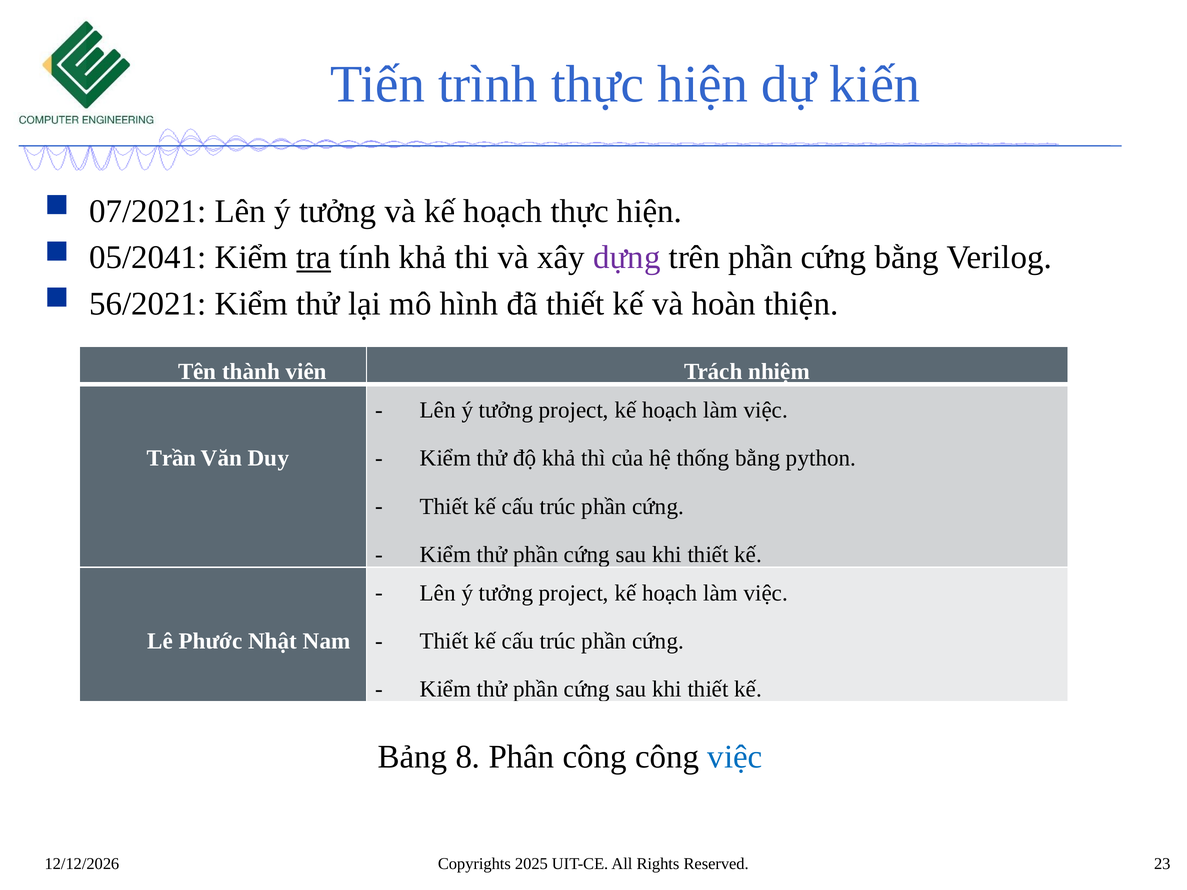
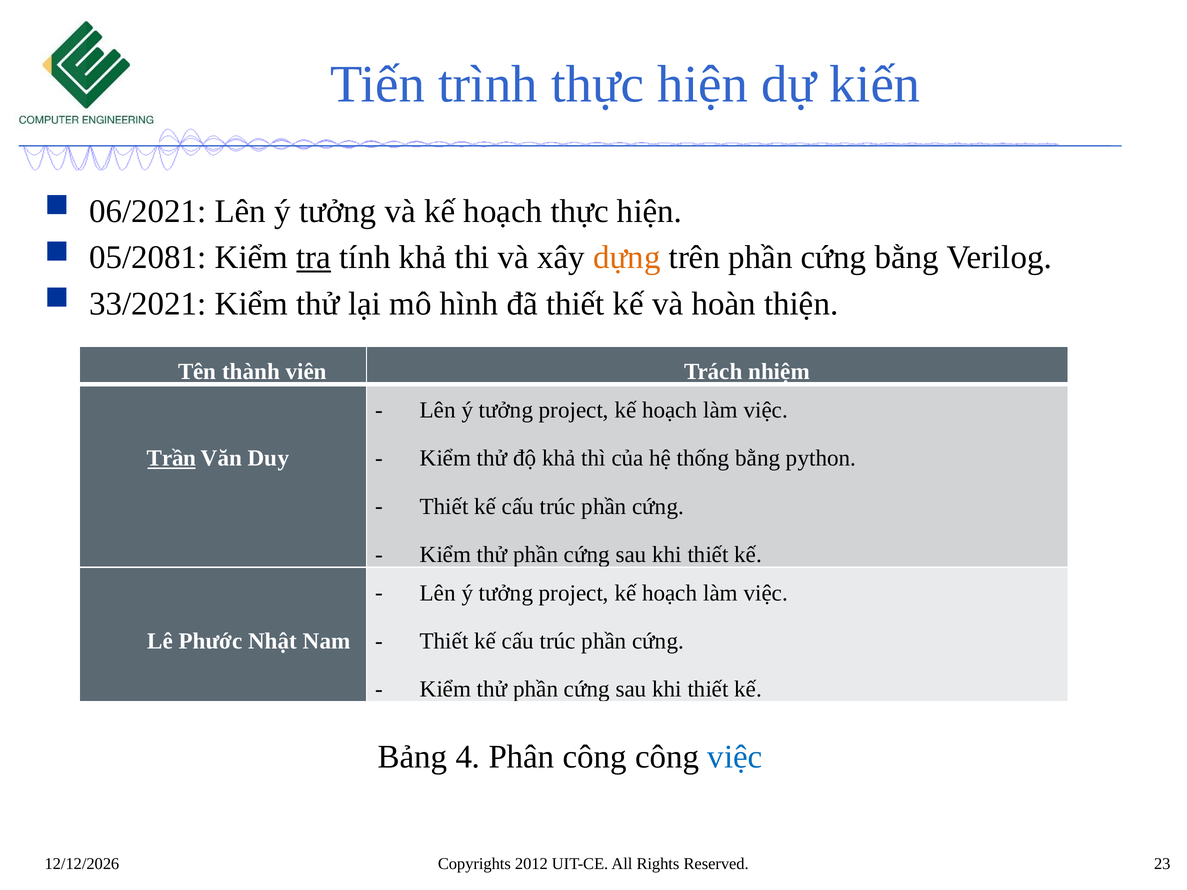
07/2021: 07/2021 -> 06/2021
05/2041: 05/2041 -> 05/2081
dựng colour: purple -> orange
56/2021: 56/2021 -> 33/2021
Trần underline: none -> present
8: 8 -> 4
2025: 2025 -> 2012
